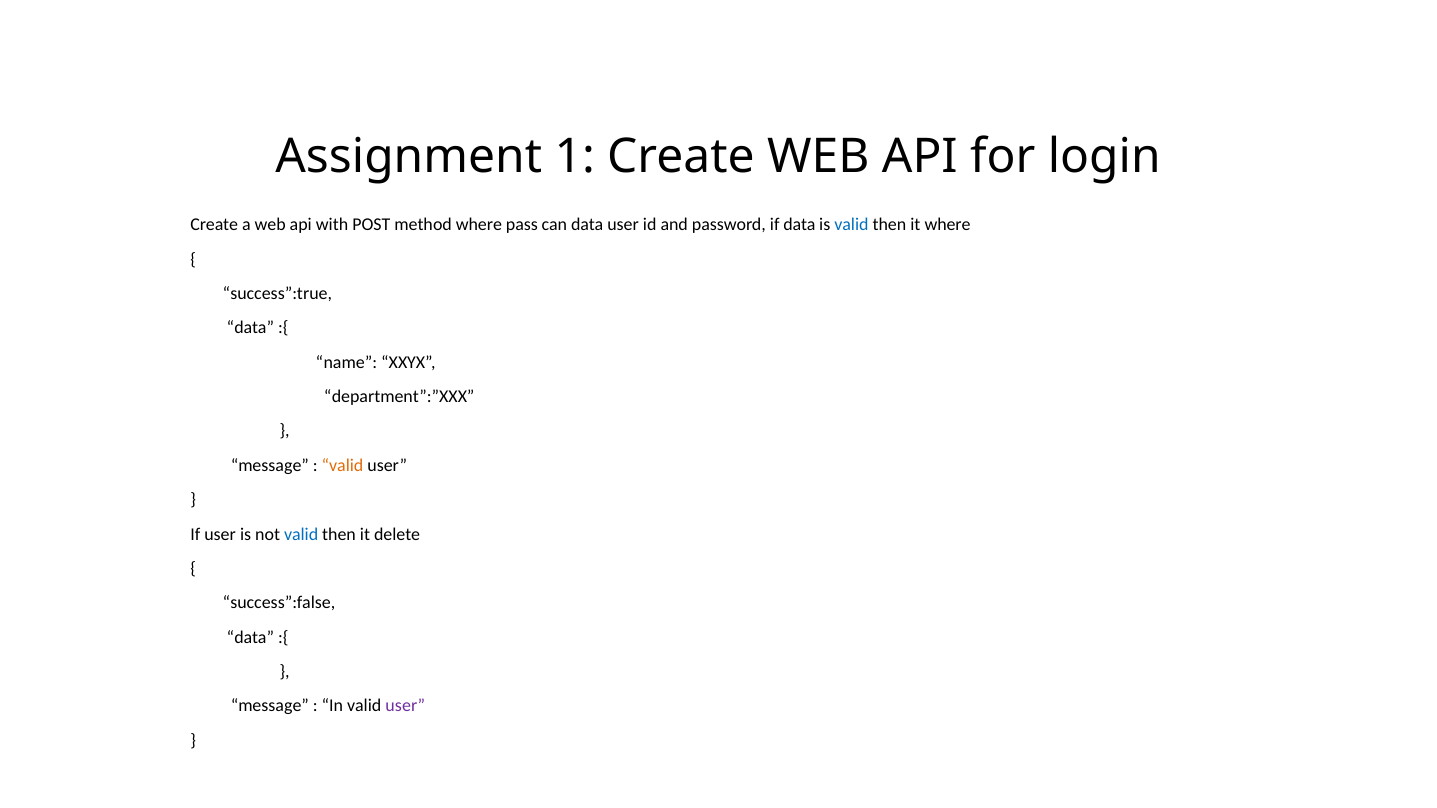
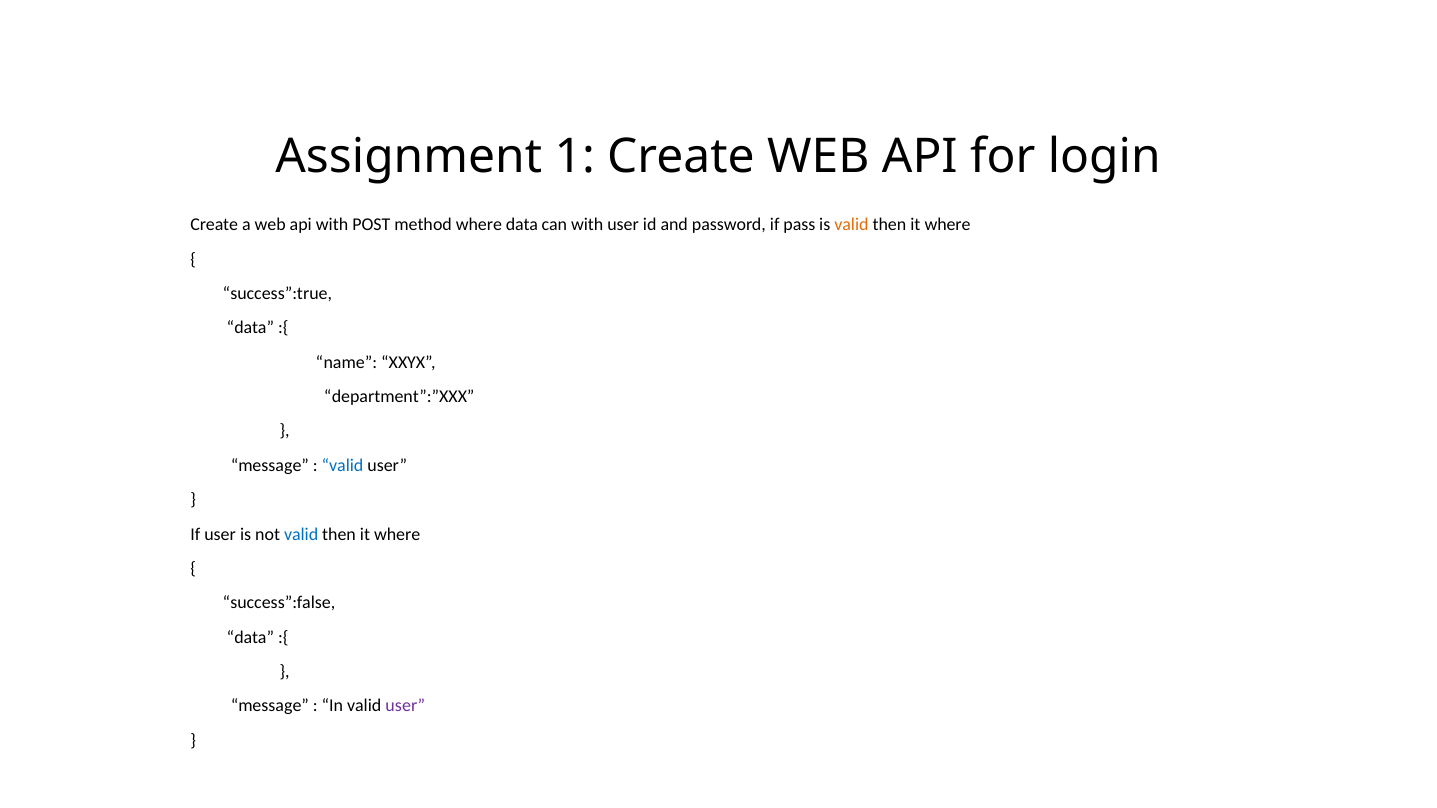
where pass: pass -> data
can data: data -> with
if data: data -> pass
valid at (851, 225) colour: blue -> orange
valid at (343, 466) colour: orange -> blue
delete at (397, 534): delete -> where
